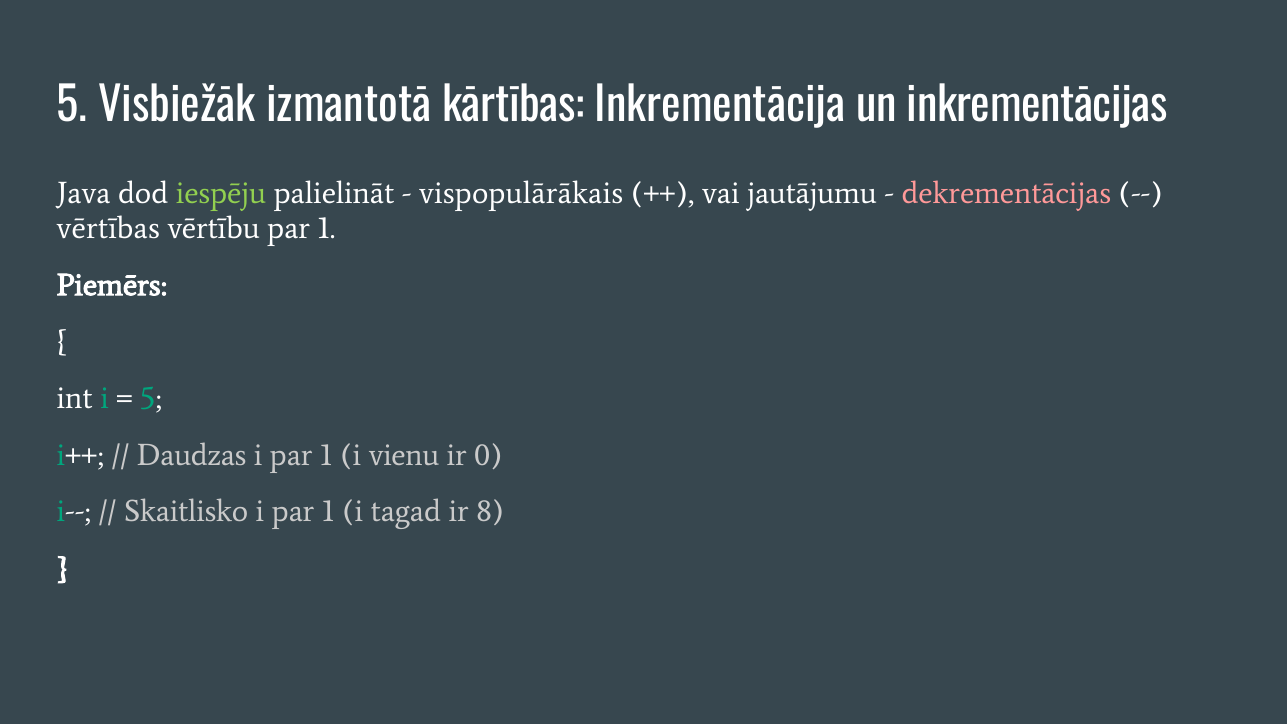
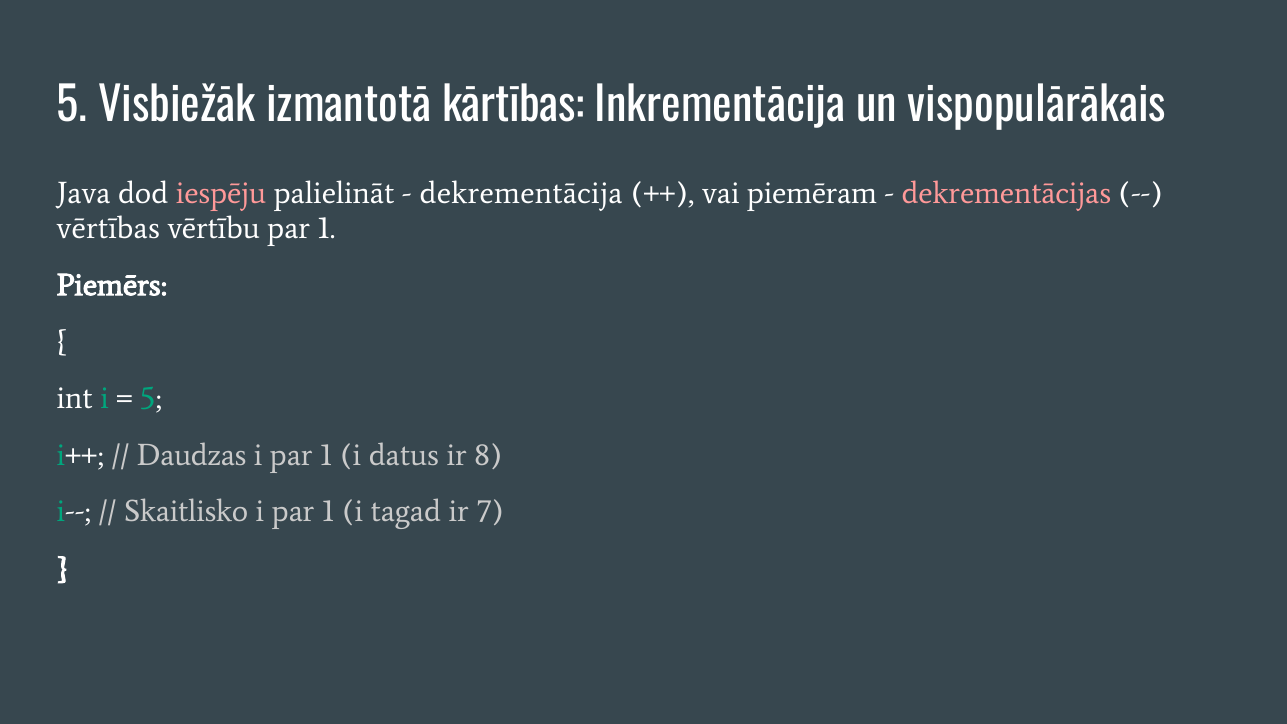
inkrementācijas: inkrementācijas -> vispopulārākais
iespēju colour: light green -> pink
vispopulārākais: vispopulārākais -> dekrementācija
jautājumu: jautājumu -> piemēram
vienu: vienu -> datus
0: 0 -> 8
8: 8 -> 7
